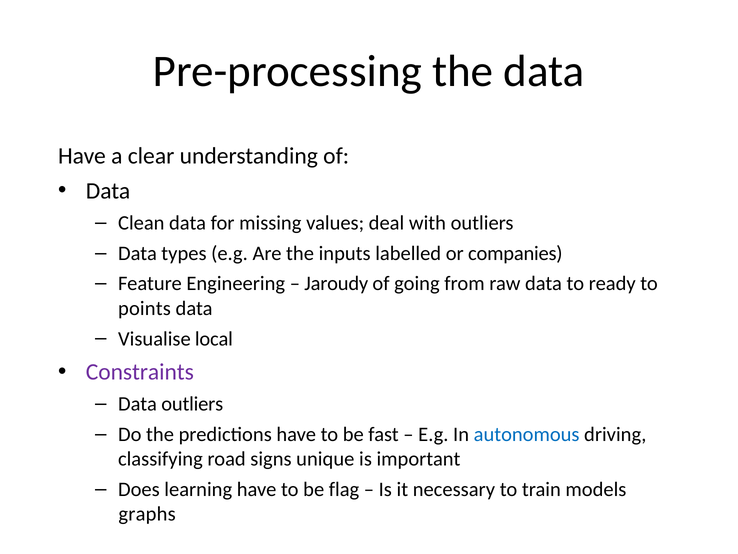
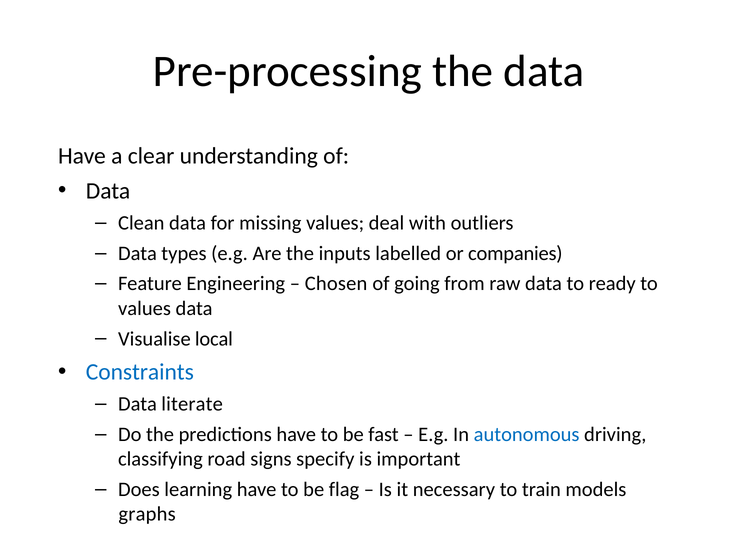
Jaroudy: Jaroudy -> Chosen
points at (144, 308): points -> values
Constraints colour: purple -> blue
Data outliers: outliers -> literate
unique: unique -> specify
